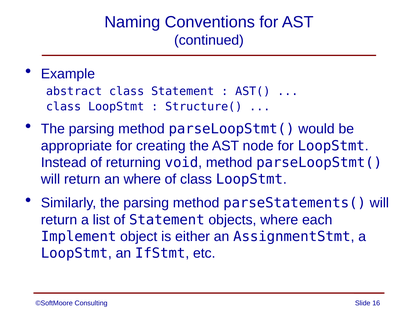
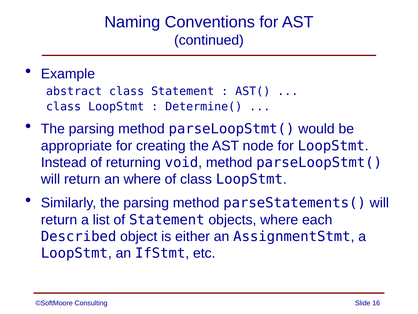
Structure(: Structure( -> Determine(
Implement: Implement -> Described
